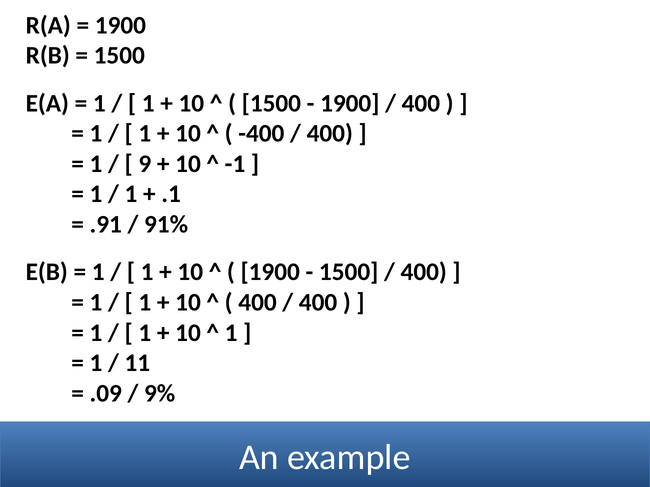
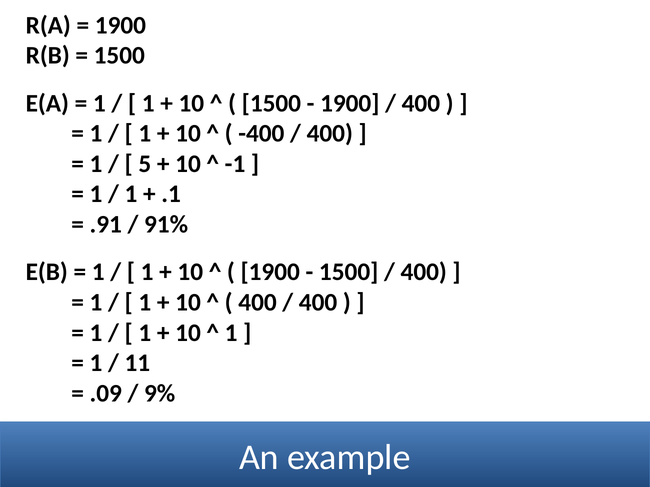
9: 9 -> 5
